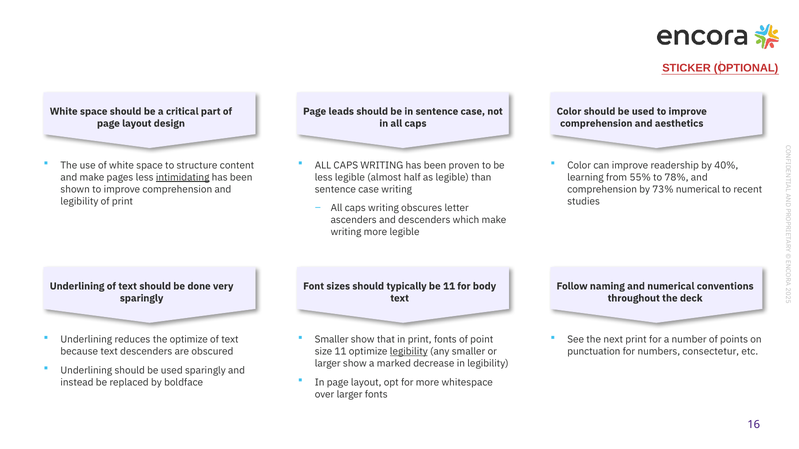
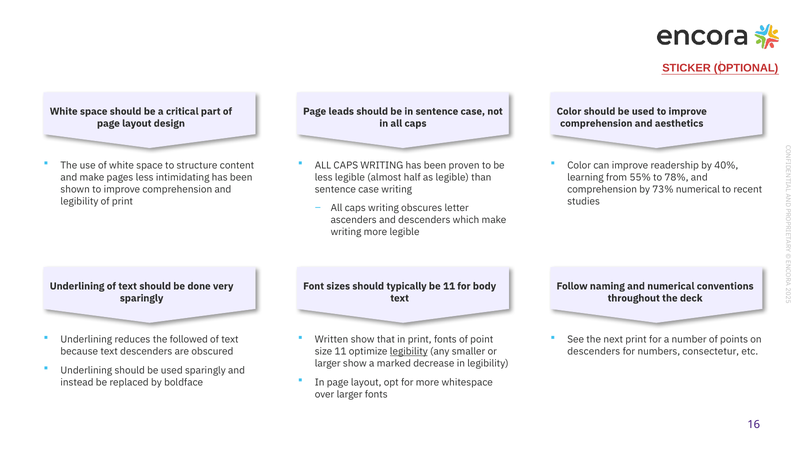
intimidating underline: present -> none
the optimize: optimize -> followed
Smaller at (332, 340): Smaller -> Written
punctuation at (594, 352): punctuation -> descenders
